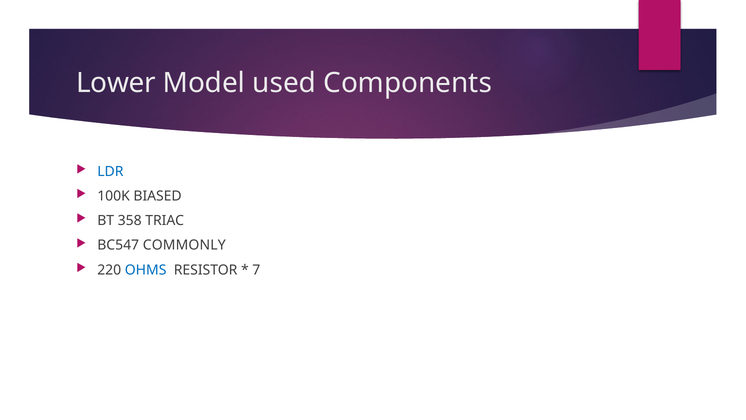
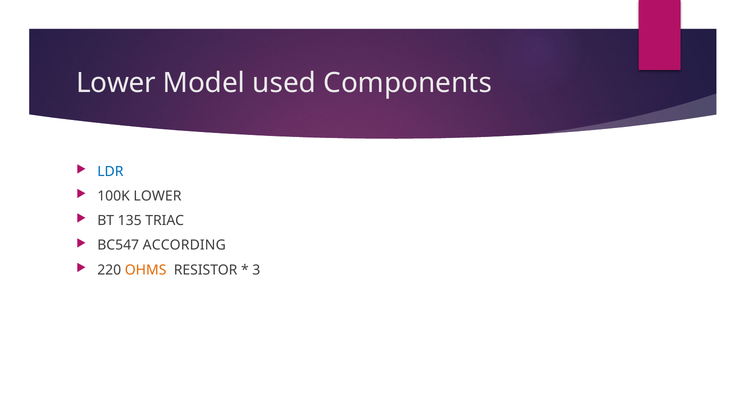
100K BIASED: BIASED -> LOWER
358: 358 -> 135
COMMONLY: COMMONLY -> ACCORDING
OHMS colour: blue -> orange
7: 7 -> 3
